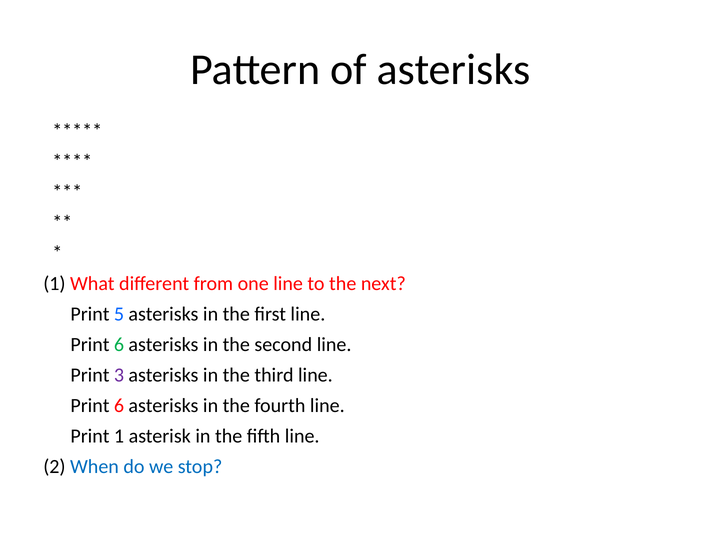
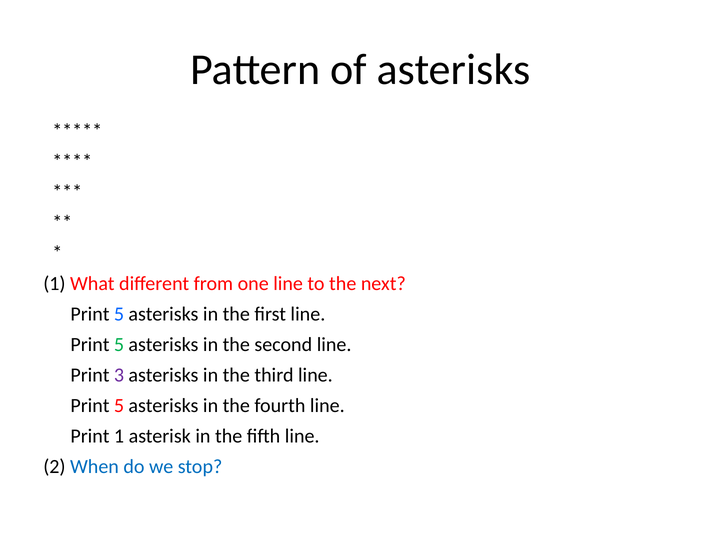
6 at (119, 344): 6 -> 5
6 at (119, 405): 6 -> 5
